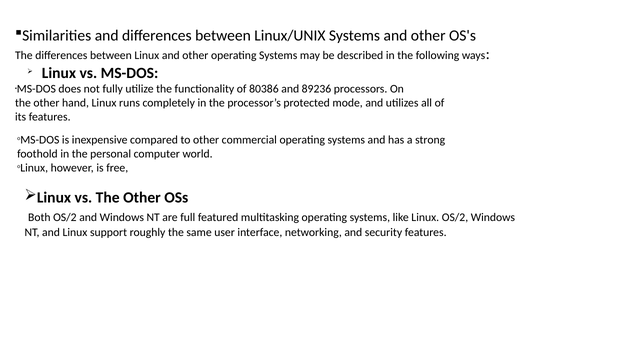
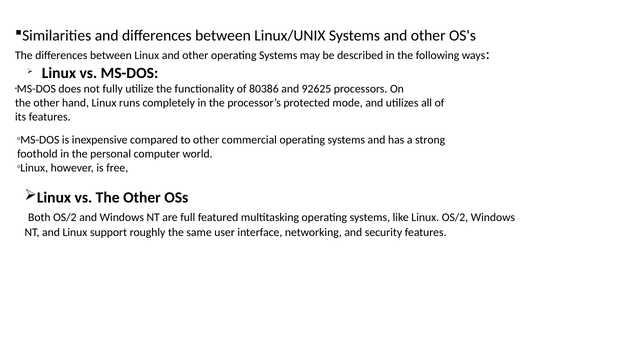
89236: 89236 -> 92625
